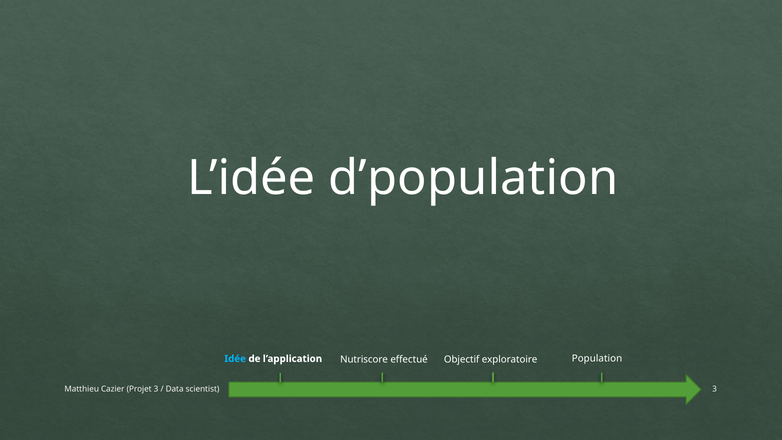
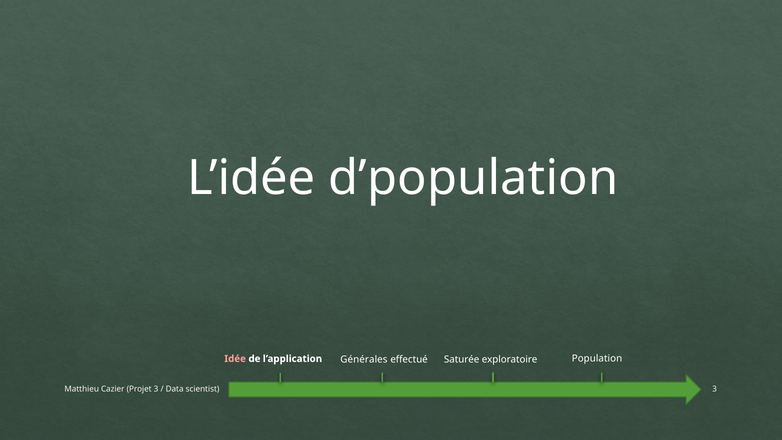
Idée colour: light blue -> pink
Nutriscore: Nutriscore -> Générales
Objectif: Objectif -> Saturée
